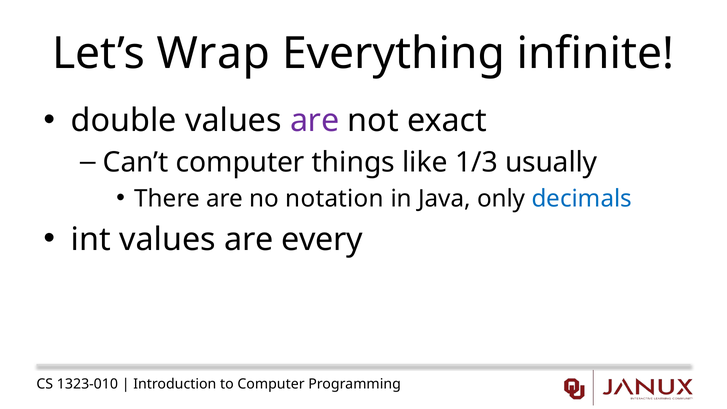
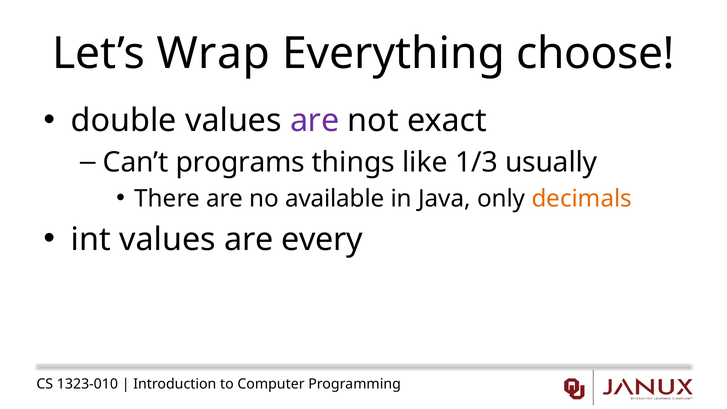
infinite: infinite -> choose
Can’t computer: computer -> programs
notation: notation -> available
decimals colour: blue -> orange
